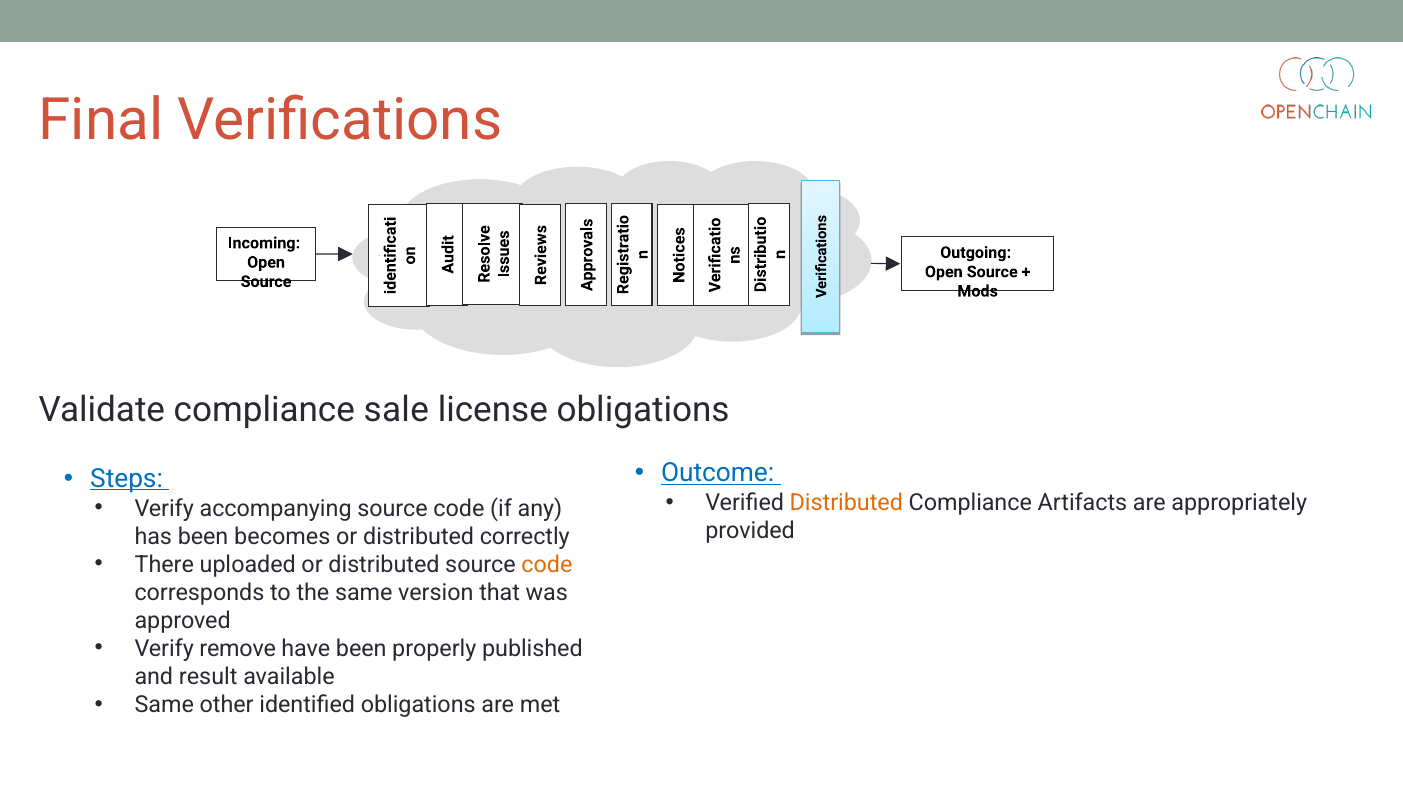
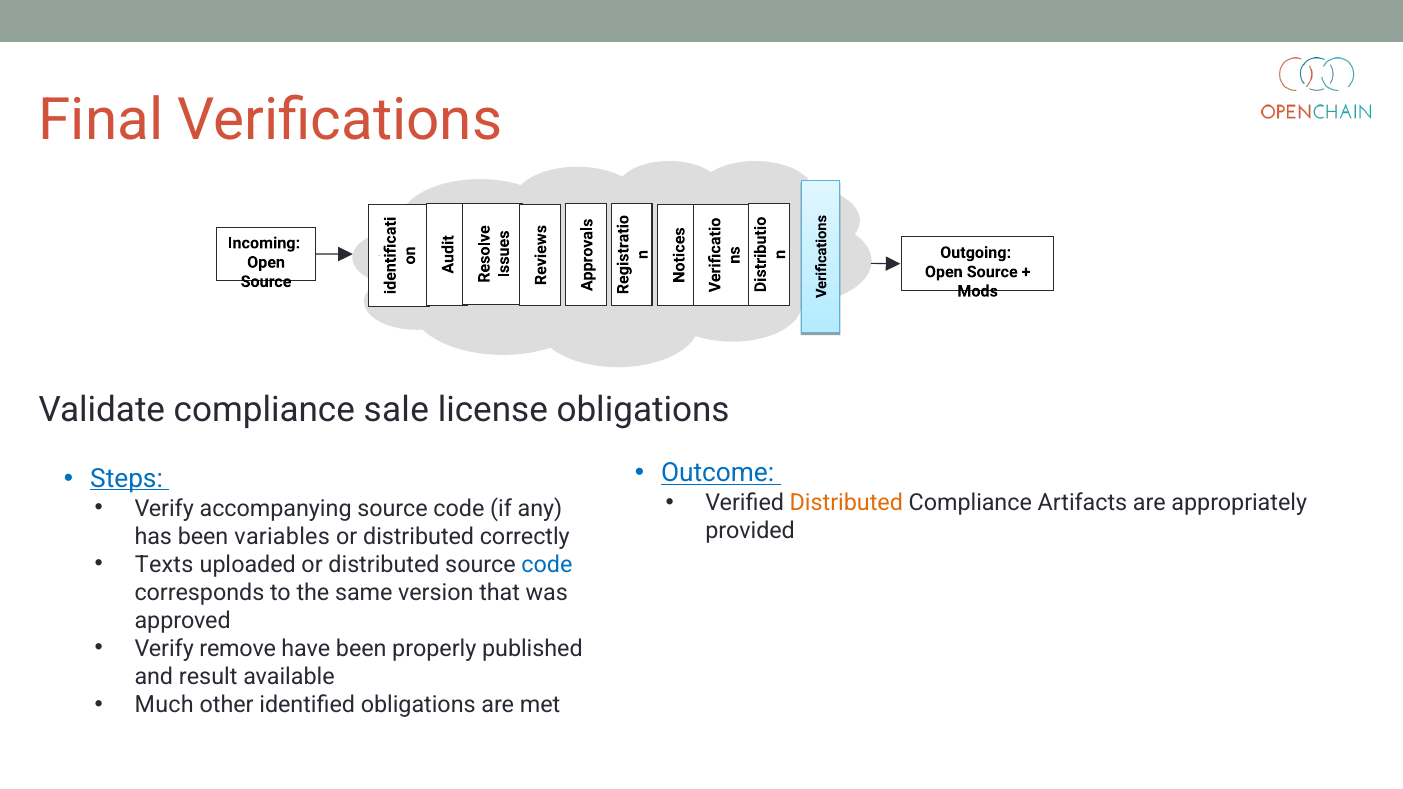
becomes: becomes -> variables
There: There -> Texts
code at (547, 565) colour: orange -> blue
Same at (164, 705): Same -> Much
